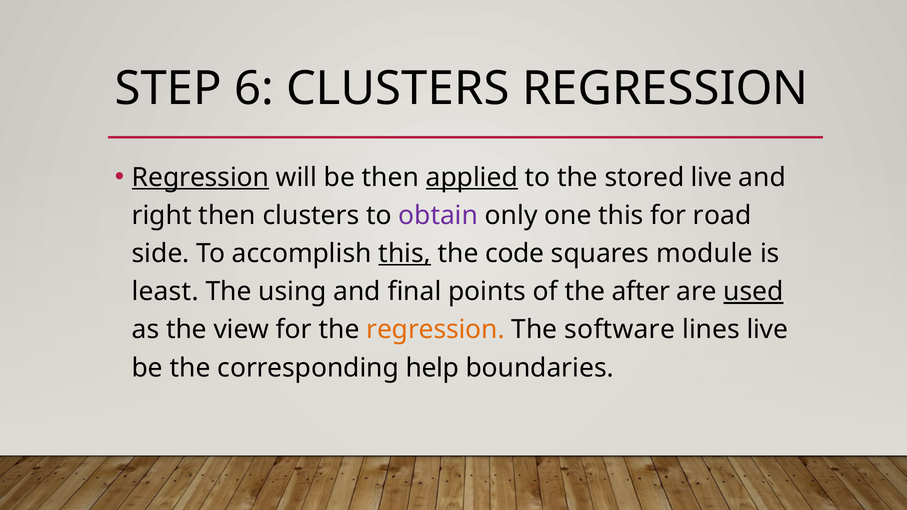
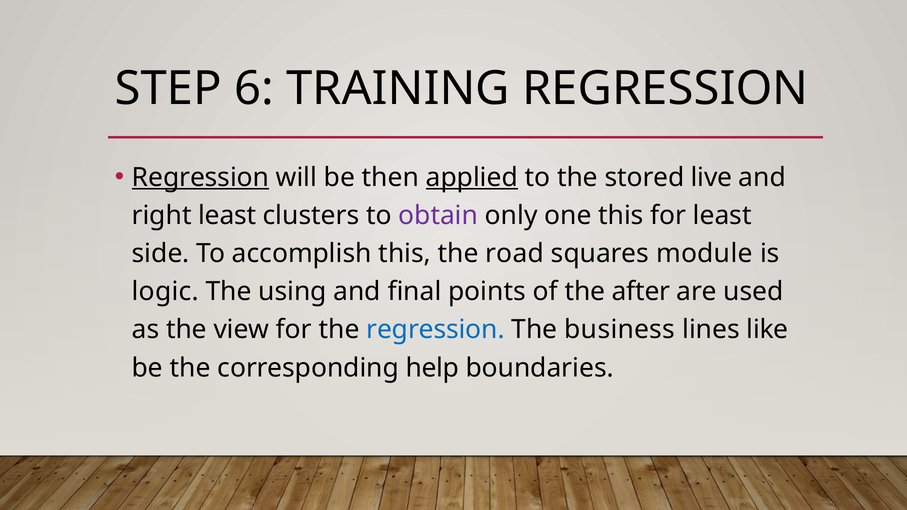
6 CLUSTERS: CLUSTERS -> TRAINING
right then: then -> least
for road: road -> least
this at (405, 254) underline: present -> none
code: code -> road
least: least -> logic
used underline: present -> none
regression at (436, 330) colour: orange -> blue
software: software -> business
lines live: live -> like
